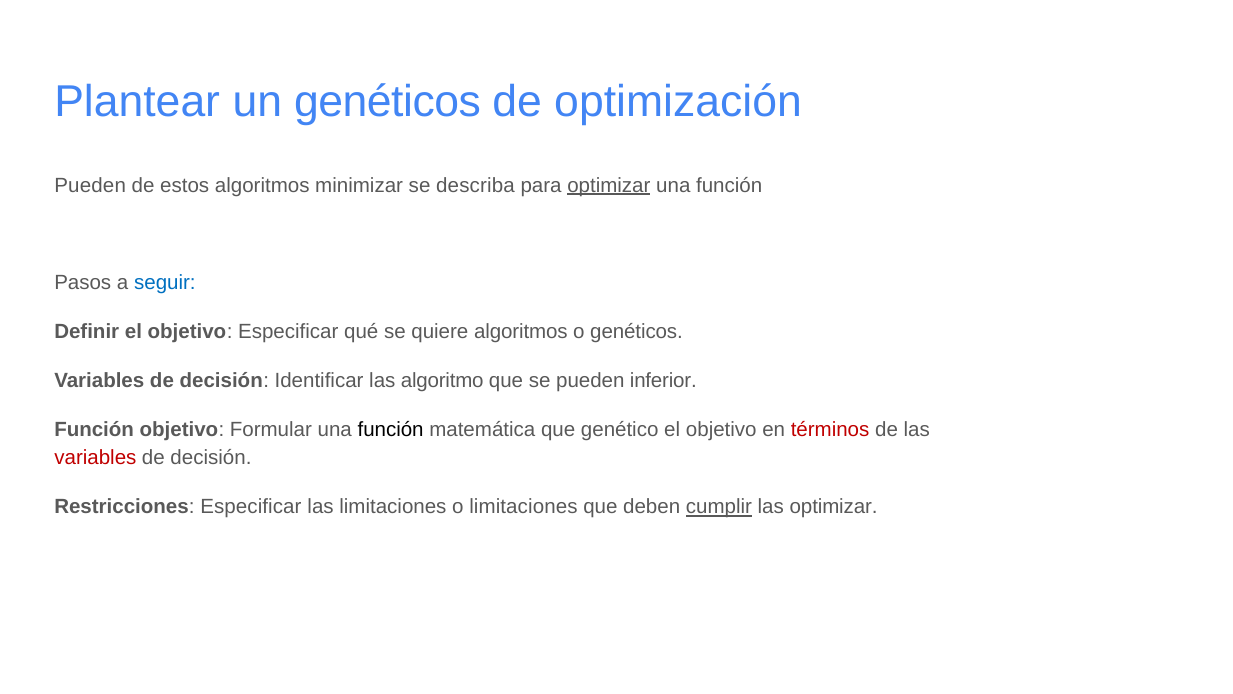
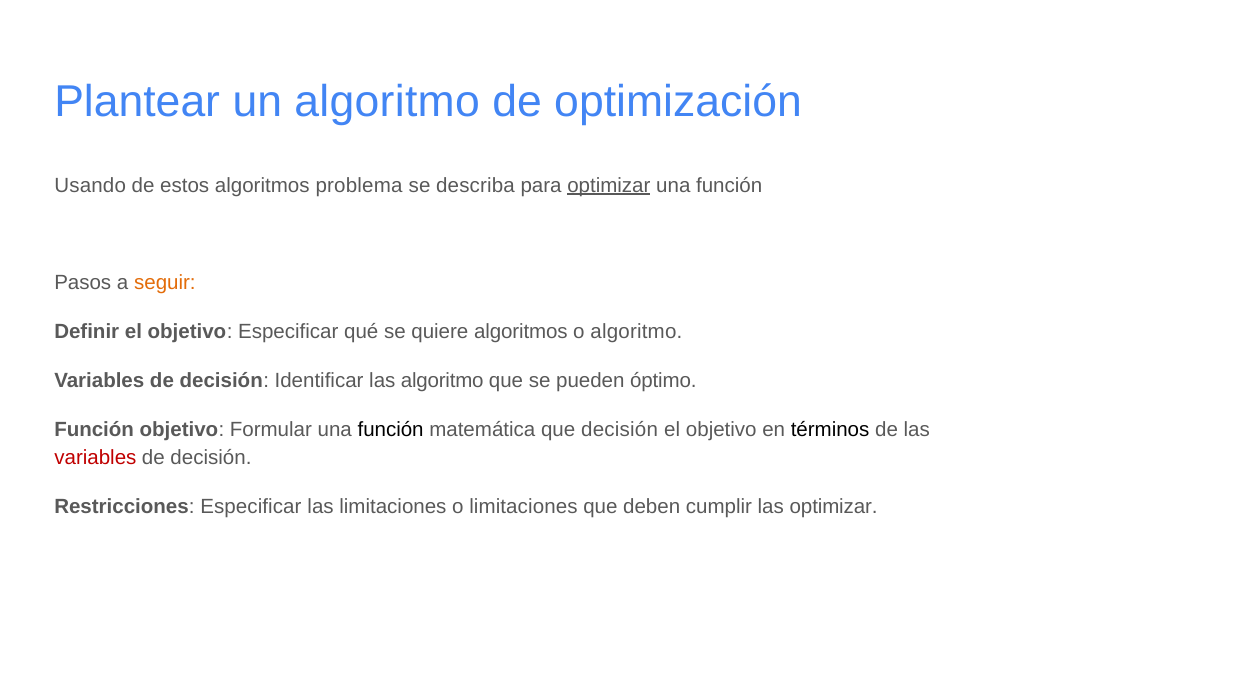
un genéticos: genéticos -> algoritmo
Pueden at (90, 185): Pueden -> Usando
minimizar: minimizar -> problema
seguir colour: blue -> orange
o genéticos: genéticos -> algoritmo
inferior: inferior -> óptimo
que genético: genético -> decisión
términos colour: red -> black
cumplir underline: present -> none
